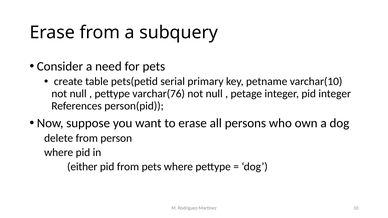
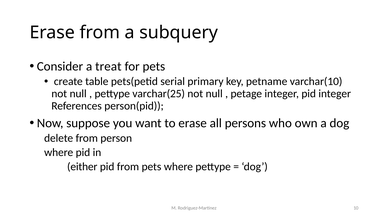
need: need -> treat
varchar(76: varchar(76 -> varchar(25
